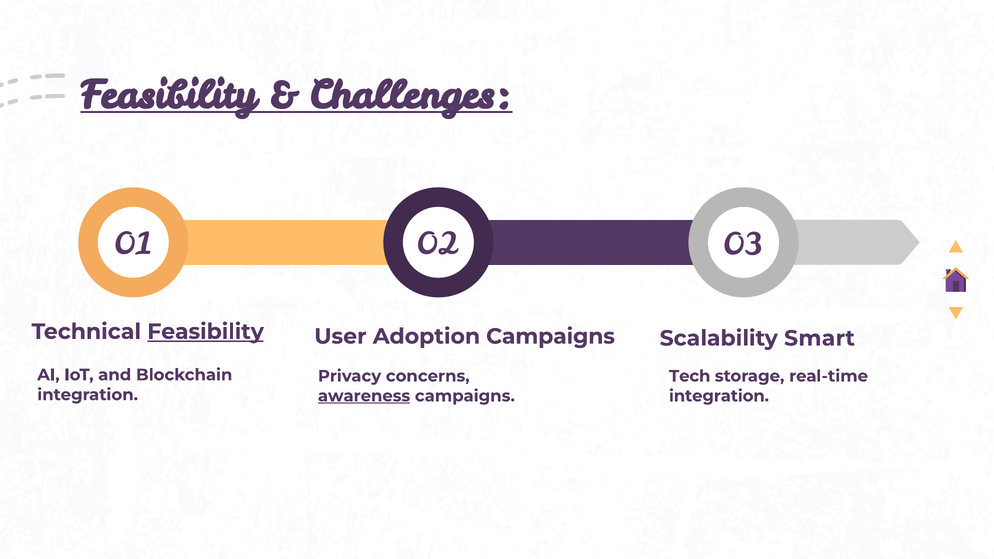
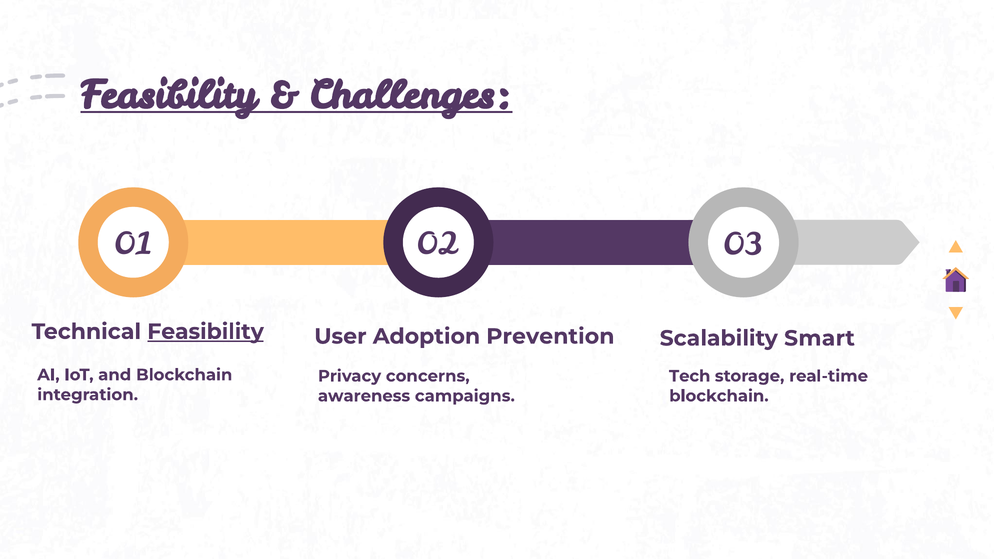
Adoption Campaigns: Campaigns -> Prevention
awareness underline: present -> none
integration at (719, 396): integration -> blockchain
